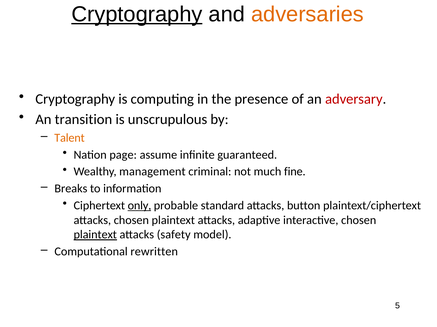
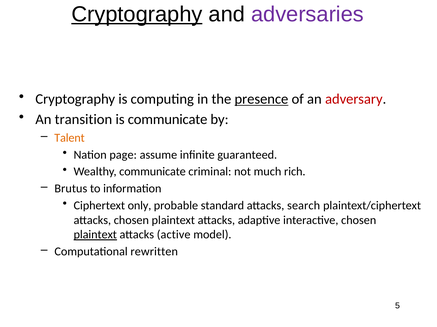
adversaries colour: orange -> purple
presence underline: none -> present
is unscrupulous: unscrupulous -> communicate
Wealthy management: management -> communicate
fine: fine -> rich
Breaks: Breaks -> Brutus
only underline: present -> none
button: button -> search
safety: safety -> active
